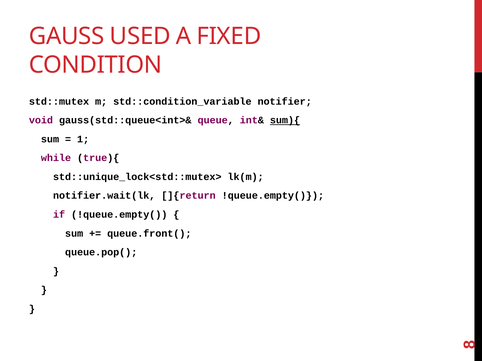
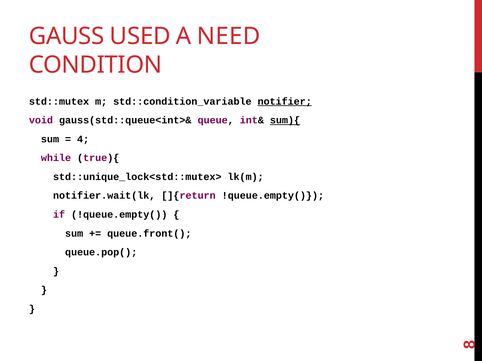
FIXED: FIXED -> NEED
notifier underline: none -> present
1: 1 -> 4
